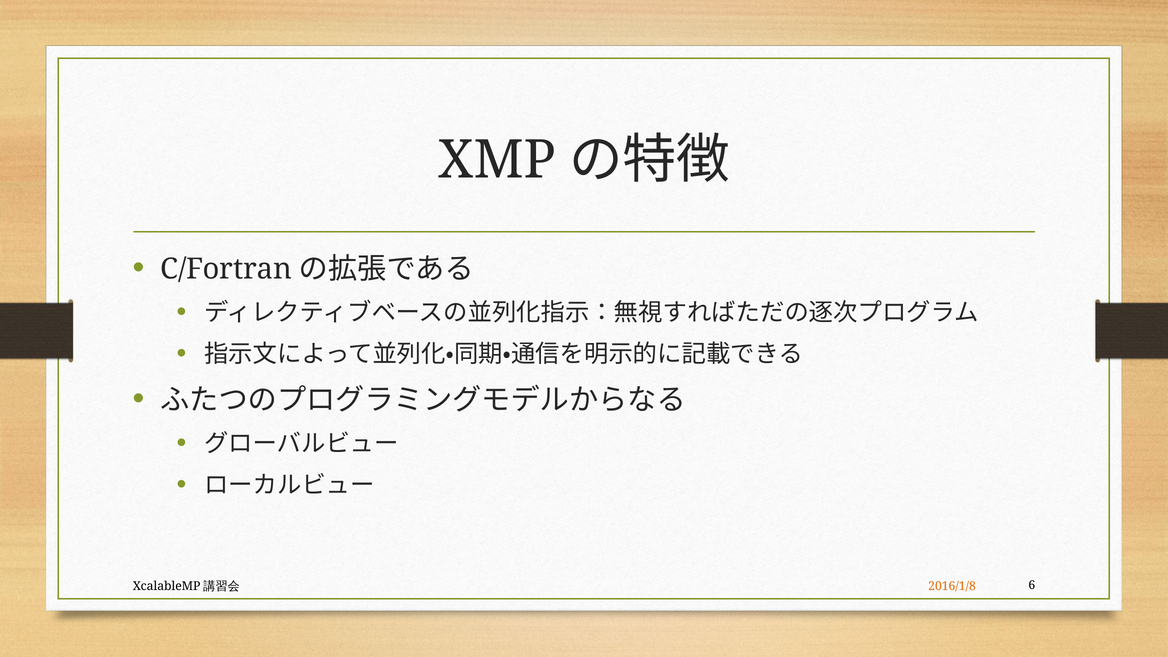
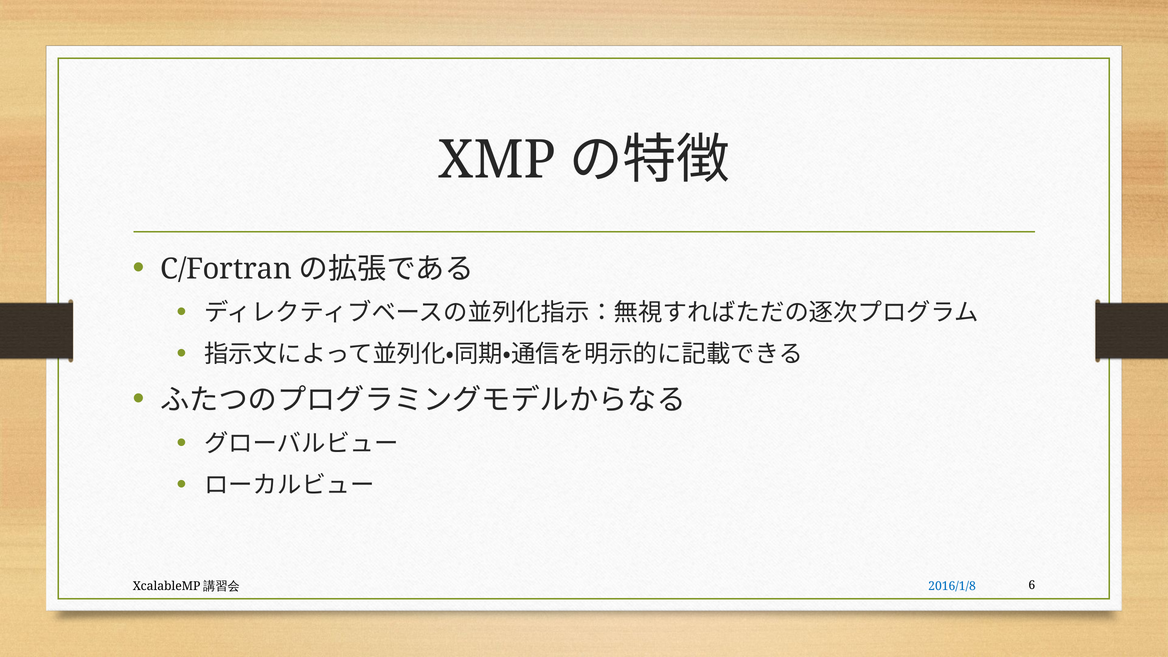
2016/1/8 colour: orange -> blue
